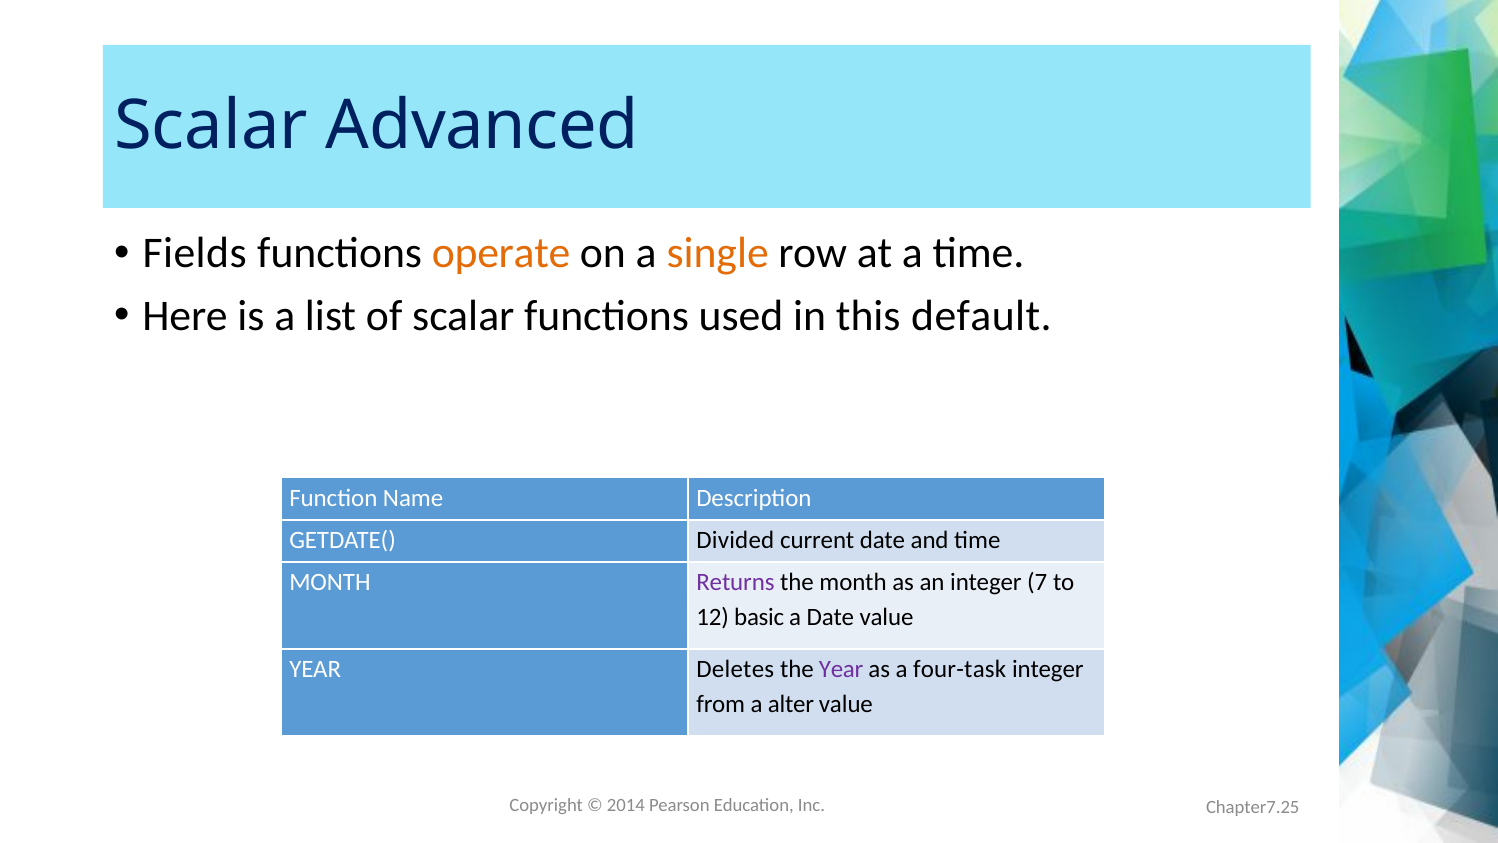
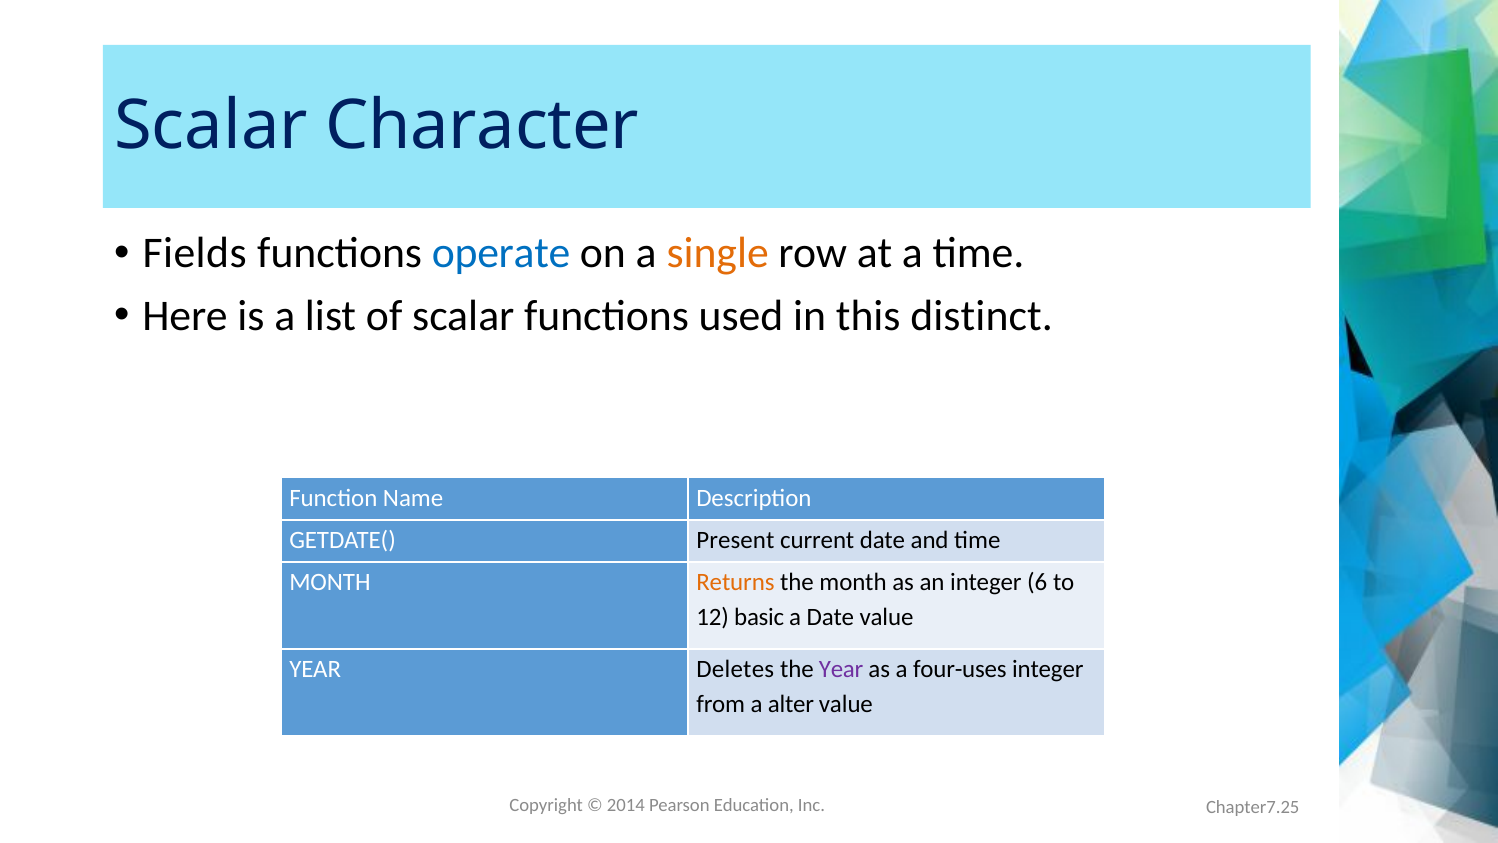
Advanced: Advanced -> Character
operate colour: orange -> blue
default: default -> distinct
Divided: Divided -> Present
Returns colour: purple -> orange
7: 7 -> 6
four-task: four-task -> four-uses
